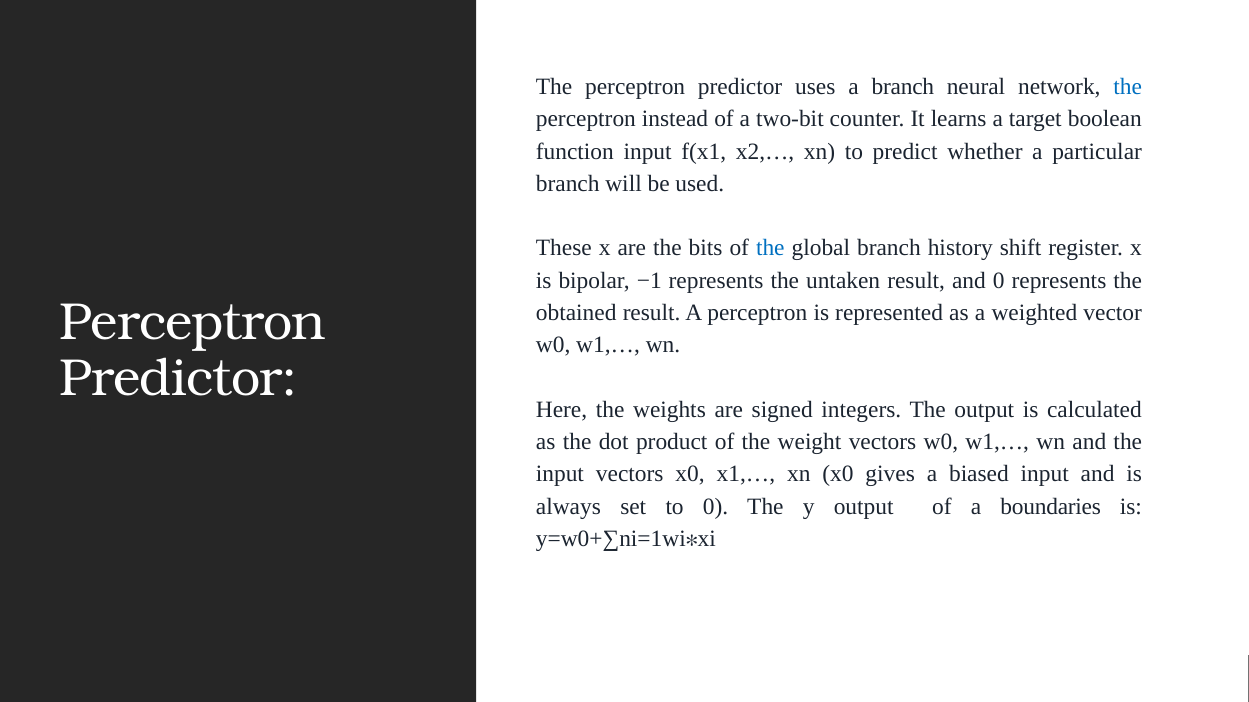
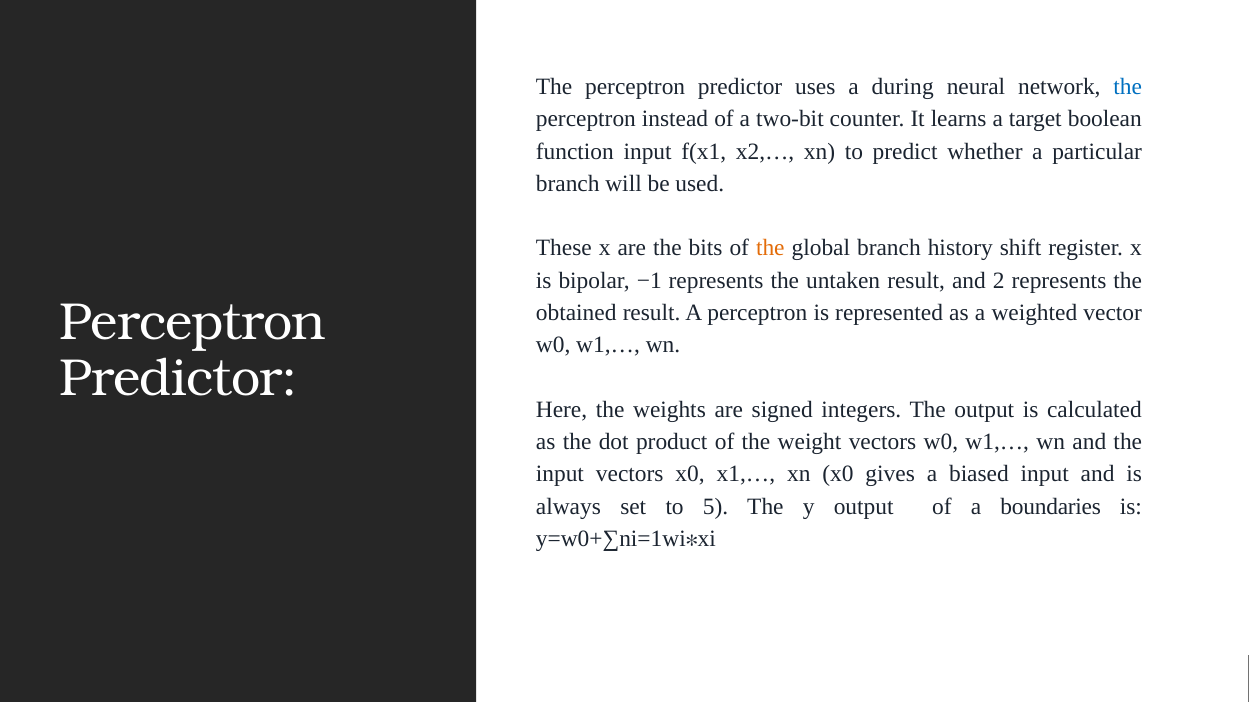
a branch: branch -> during
the at (770, 248) colour: blue -> orange
and 0: 0 -> 2
to 0: 0 -> 5
